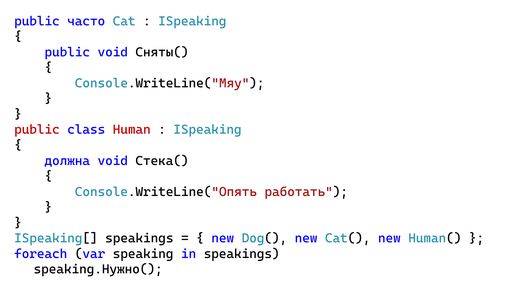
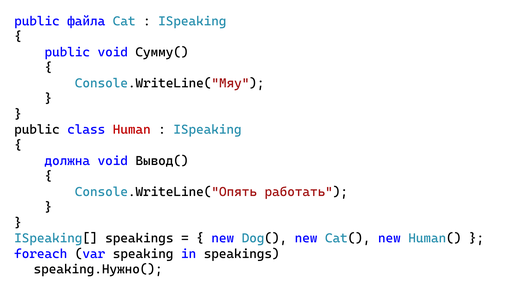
часто: часто -> файла
Сняты(: Сняты( -> Сумму(
public at (37, 130) colour: red -> black
Стека(: Стека( -> Вывод(
